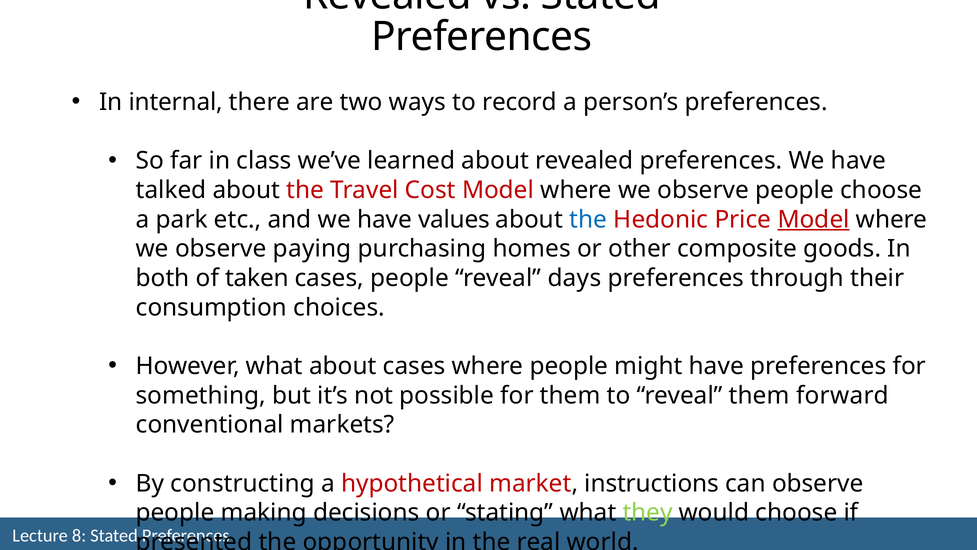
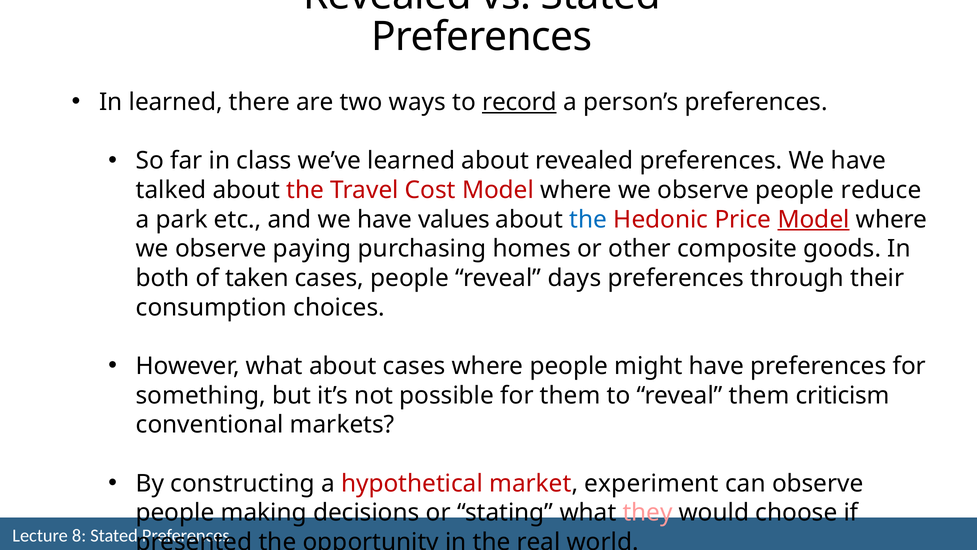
In internal: internal -> learned
record underline: none -> present
people choose: choose -> reduce
forward: forward -> criticism
instructions: instructions -> experiment
they colour: light green -> pink
